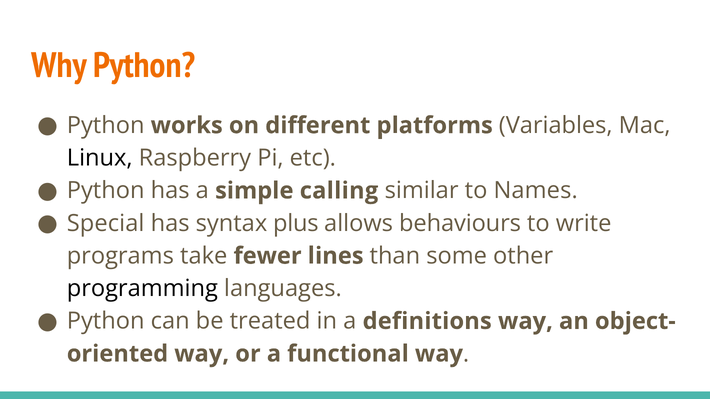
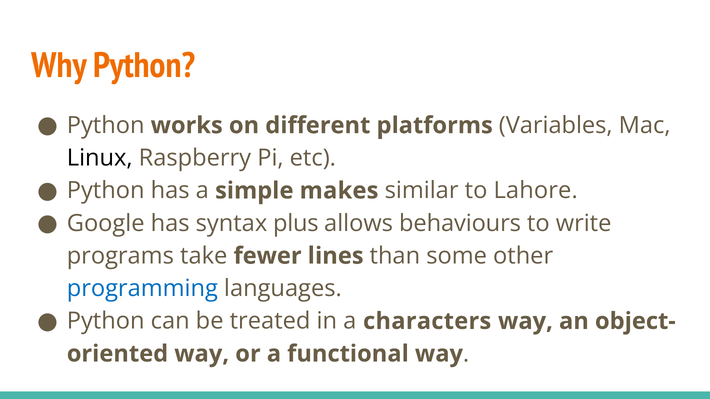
calling: calling -> makes
Names: Names -> Lahore
Special: Special -> Google
programming colour: black -> blue
definitions: definitions -> characters
